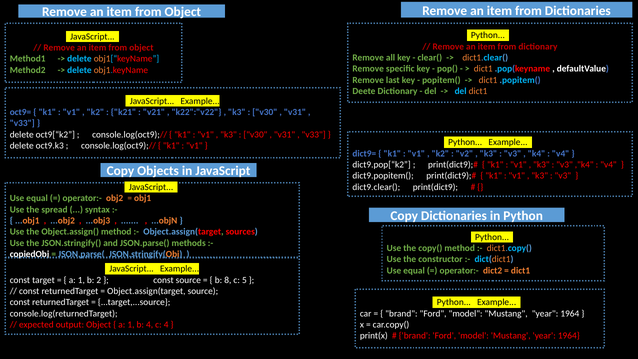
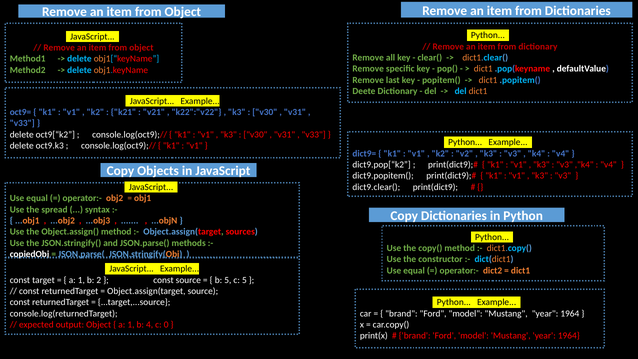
b 8: 8 -> 5
c 4: 4 -> 0
